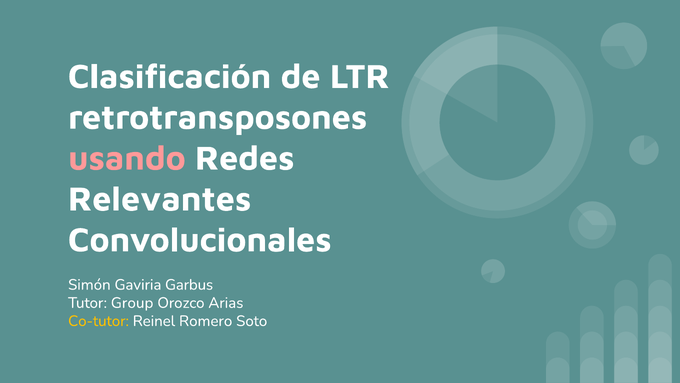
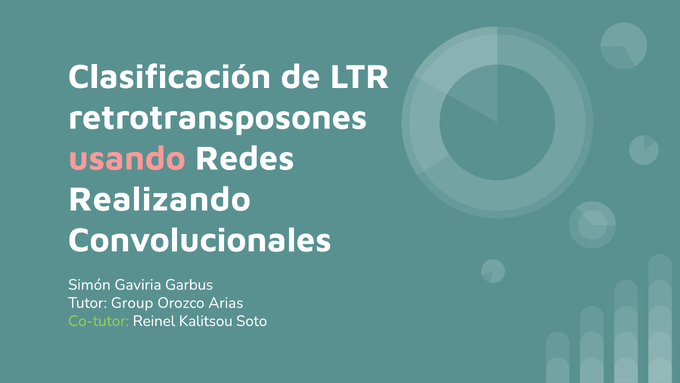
Relevantes: Relevantes -> Realizando
Co-tutor colour: yellow -> light green
Romero: Romero -> Kalitsou
